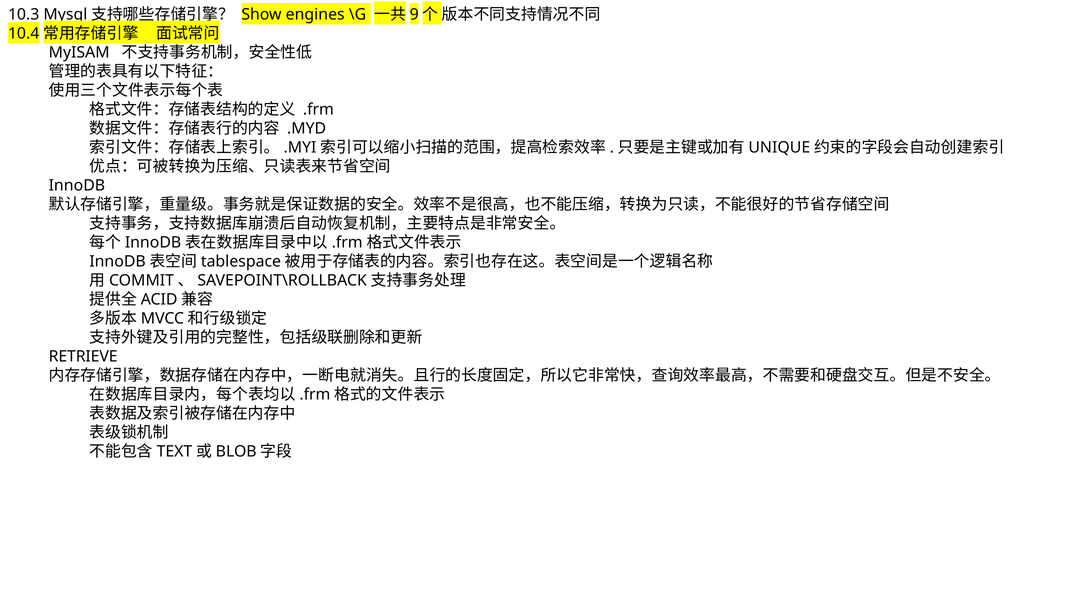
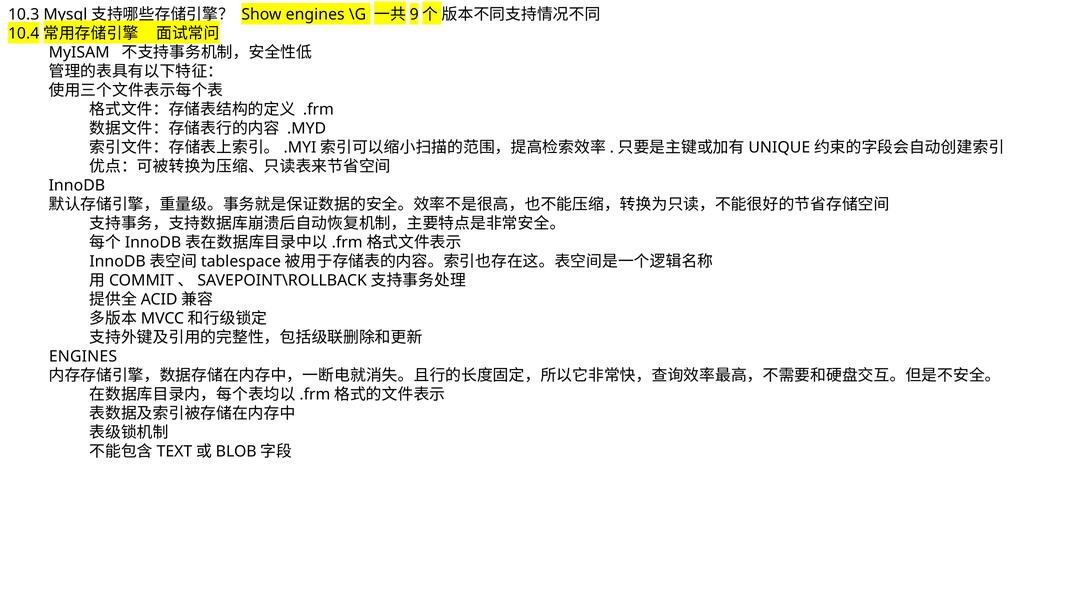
RETRIEVE at (83, 357): RETRIEVE -> ENGINES
